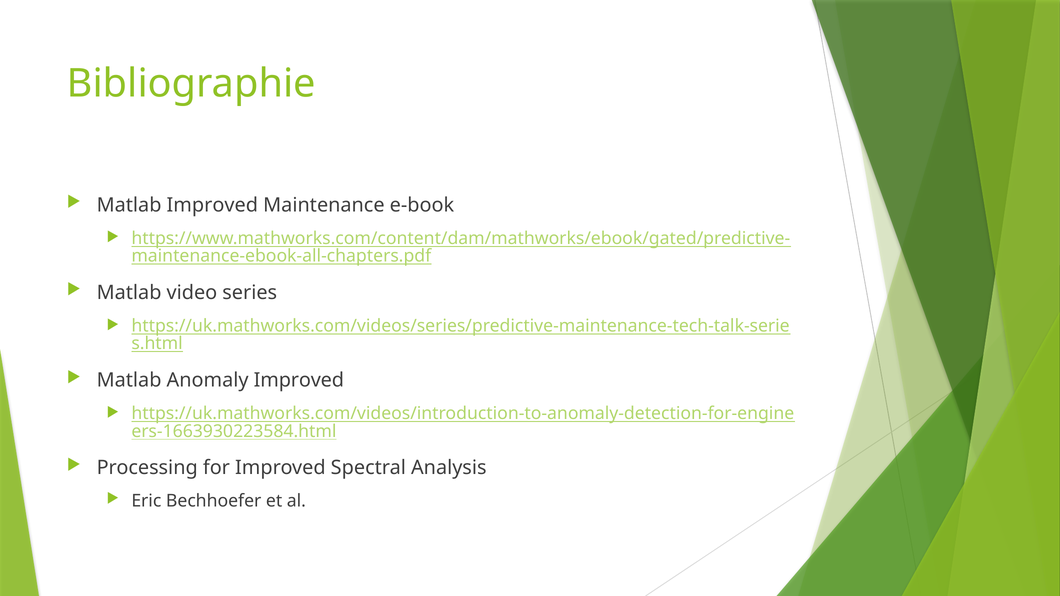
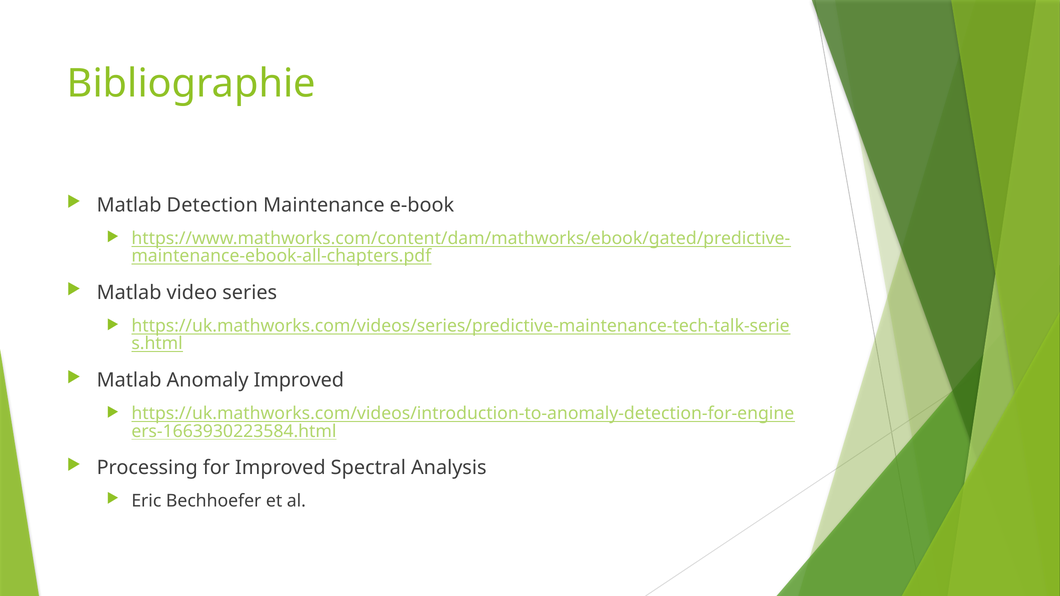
Matlab Improved: Improved -> Detection
